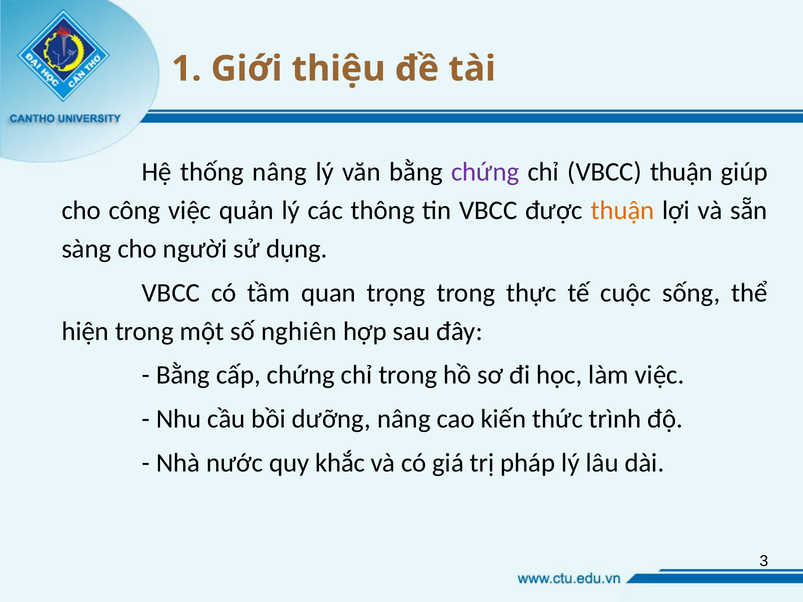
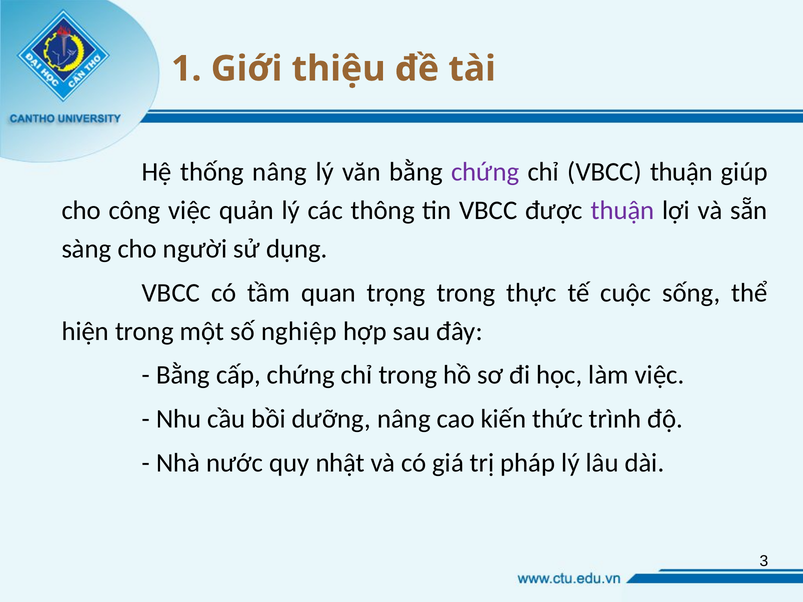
thuận at (623, 210) colour: orange -> purple
nghiên: nghiên -> nghiệp
khắc: khắc -> nhật
